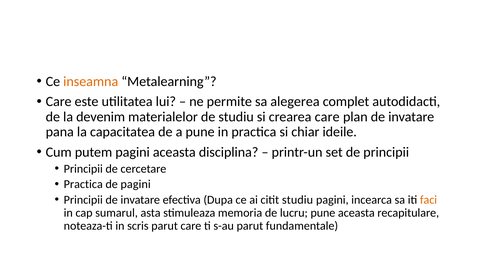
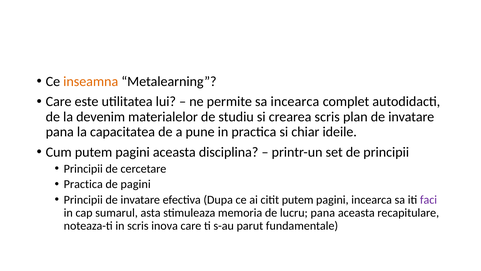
sa alegerea: alegerea -> incearca
crearea care: care -> scris
citit studiu: studiu -> putem
faci colour: orange -> purple
lucru pune: pune -> pana
scris parut: parut -> inova
